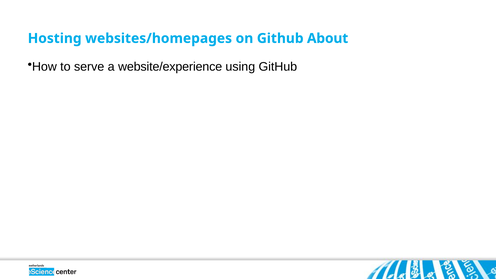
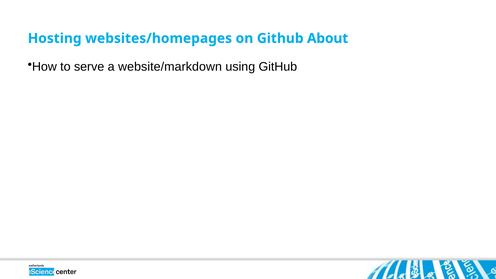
website/experience: website/experience -> website/markdown
